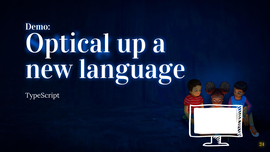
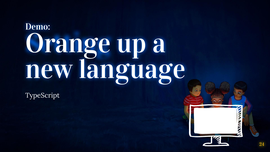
Optical: Optical -> Orange
